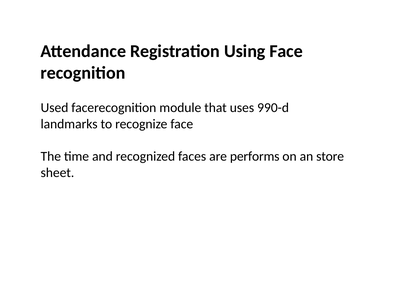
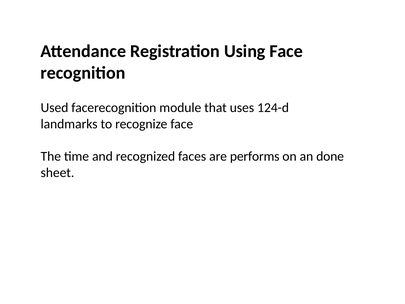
990-d: 990-d -> 124-d
store: store -> done
